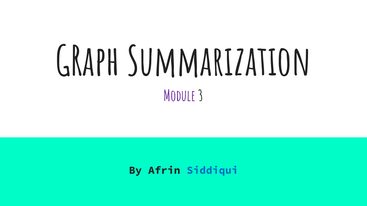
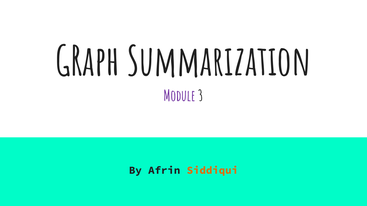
Siddiqui colour: blue -> orange
